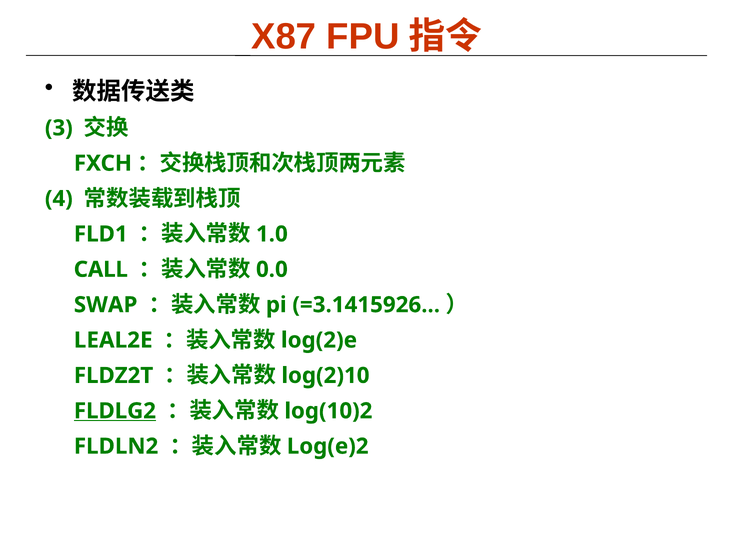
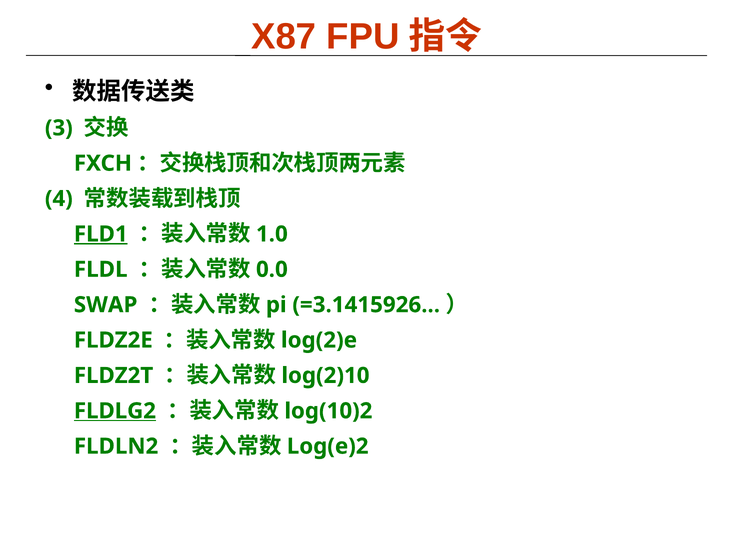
FLD1 underline: none -> present
CALL: CALL -> FLDL
LEAL2E: LEAL2E -> FLDZ2E
